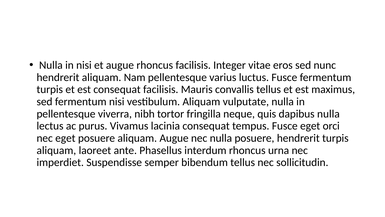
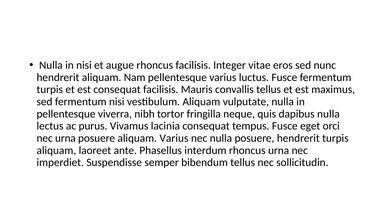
nec eget: eget -> urna
aliquam Augue: Augue -> Varius
